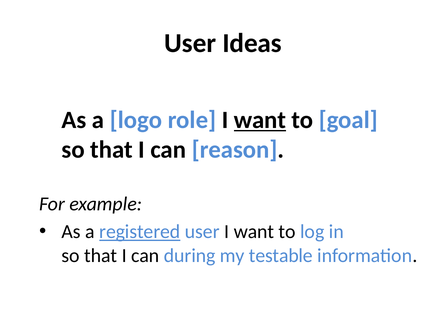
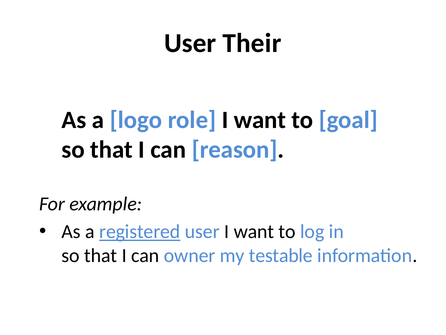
Ideas: Ideas -> Their
want at (260, 120) underline: present -> none
during: during -> owner
